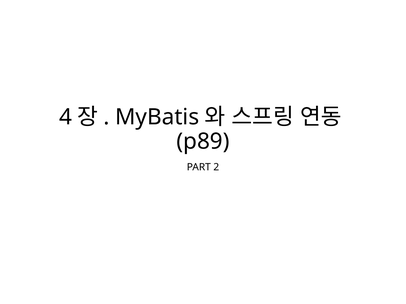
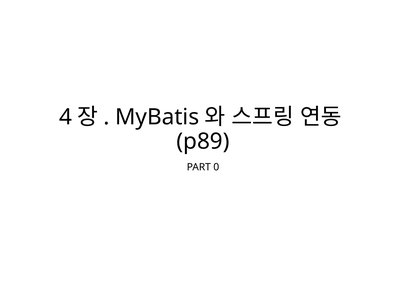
2: 2 -> 0
